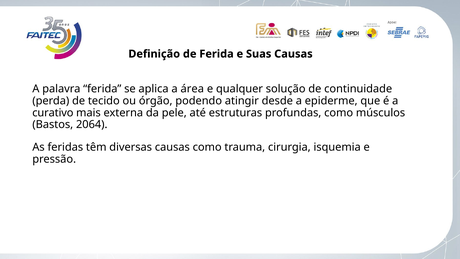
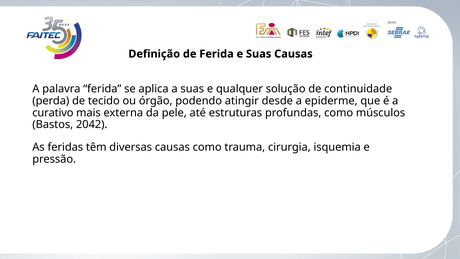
a área: área -> suas
2064: 2064 -> 2042
